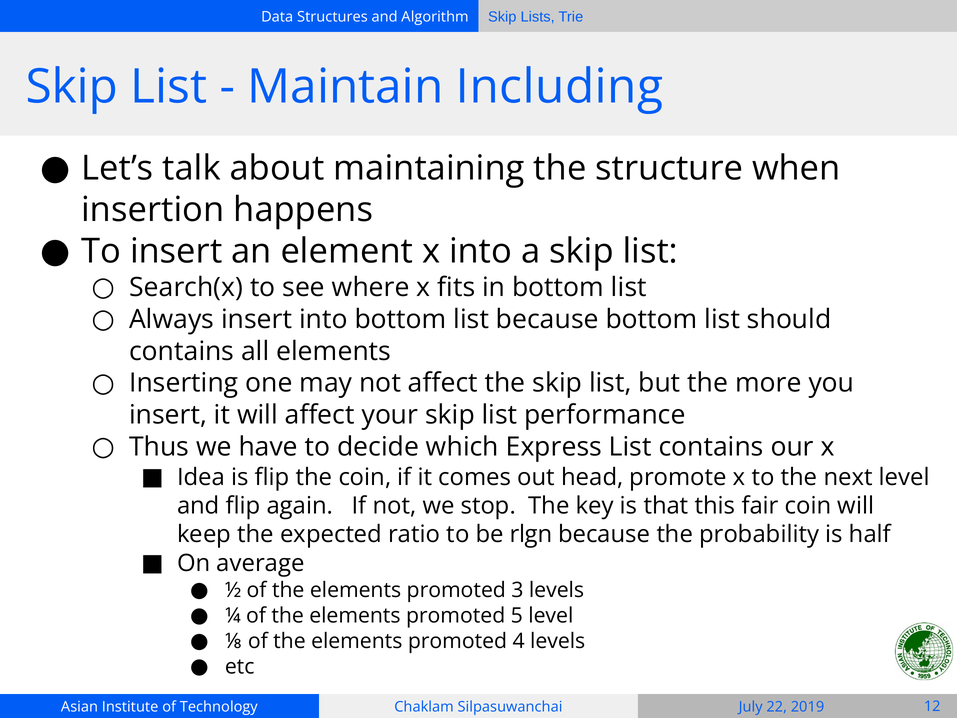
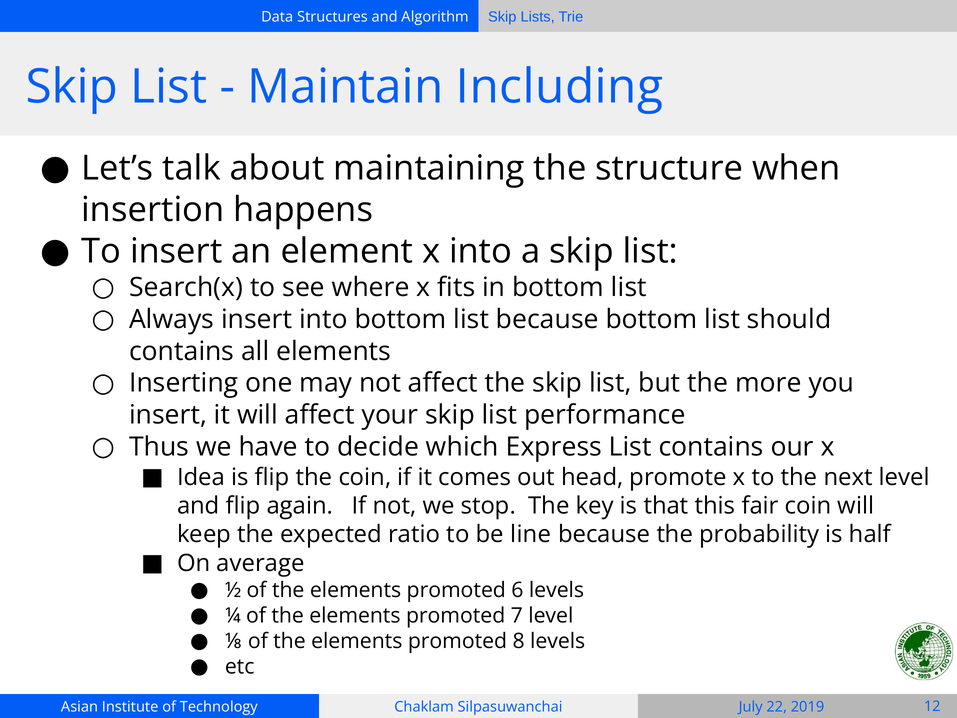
rlgn: rlgn -> line
3: 3 -> 6
5: 5 -> 7
4: 4 -> 8
